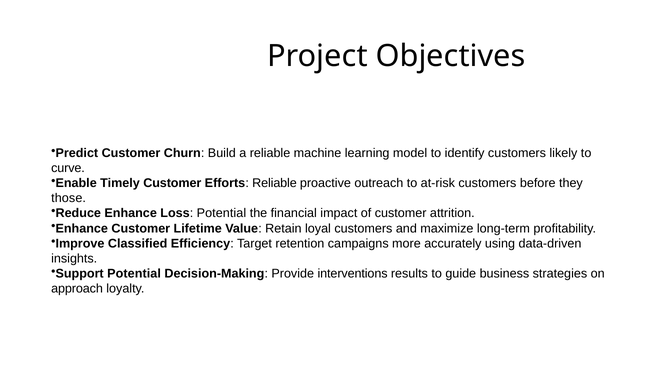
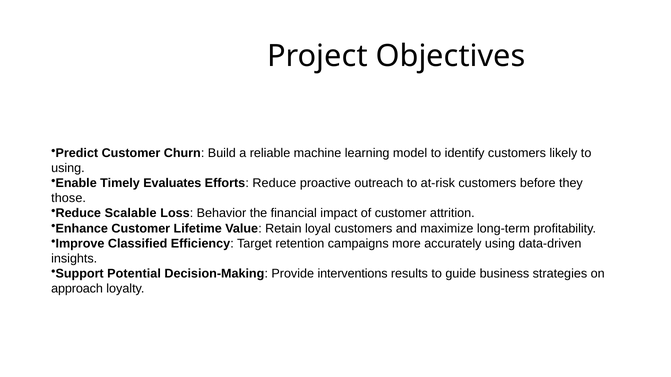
curve at (68, 168): curve -> using
Timely Customer: Customer -> Evaluates
Efforts Reliable: Reliable -> Reduce
Reduce Enhance: Enhance -> Scalable
Loss Potential: Potential -> Behavior
